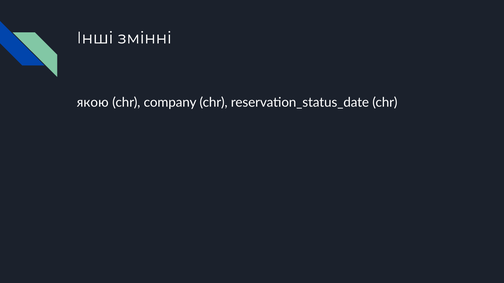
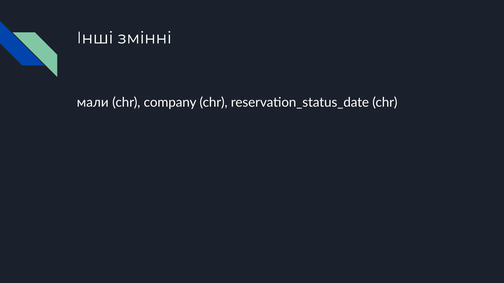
якою: якою -> мали
